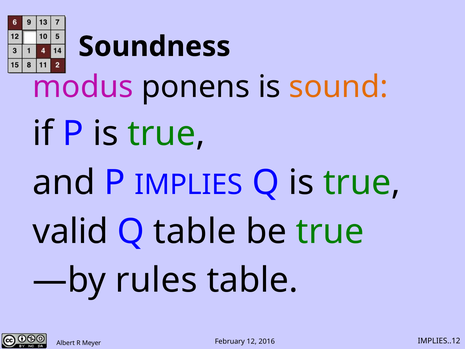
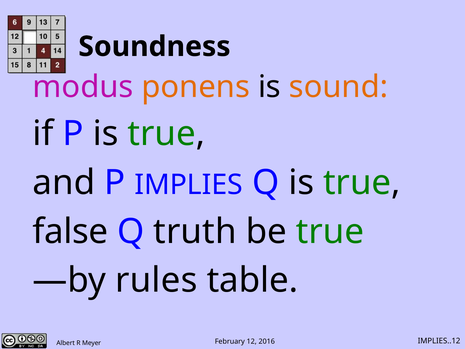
ponens colour: black -> orange
valid: valid -> false
Q table: table -> truth
